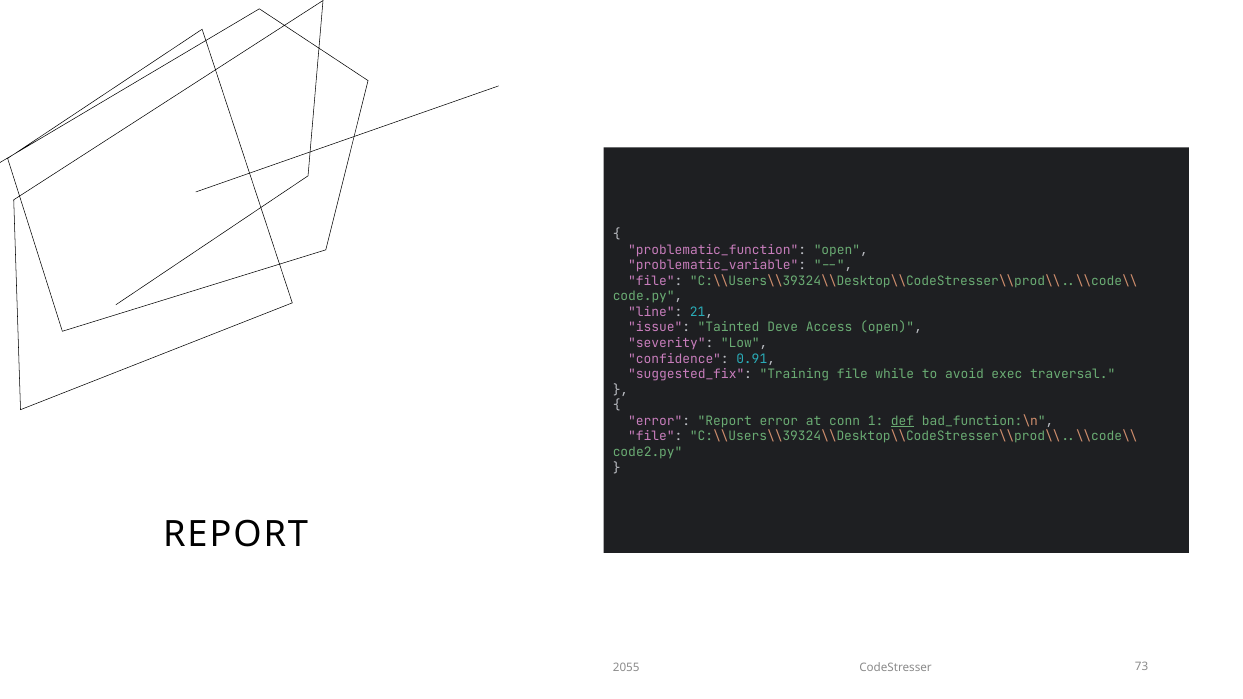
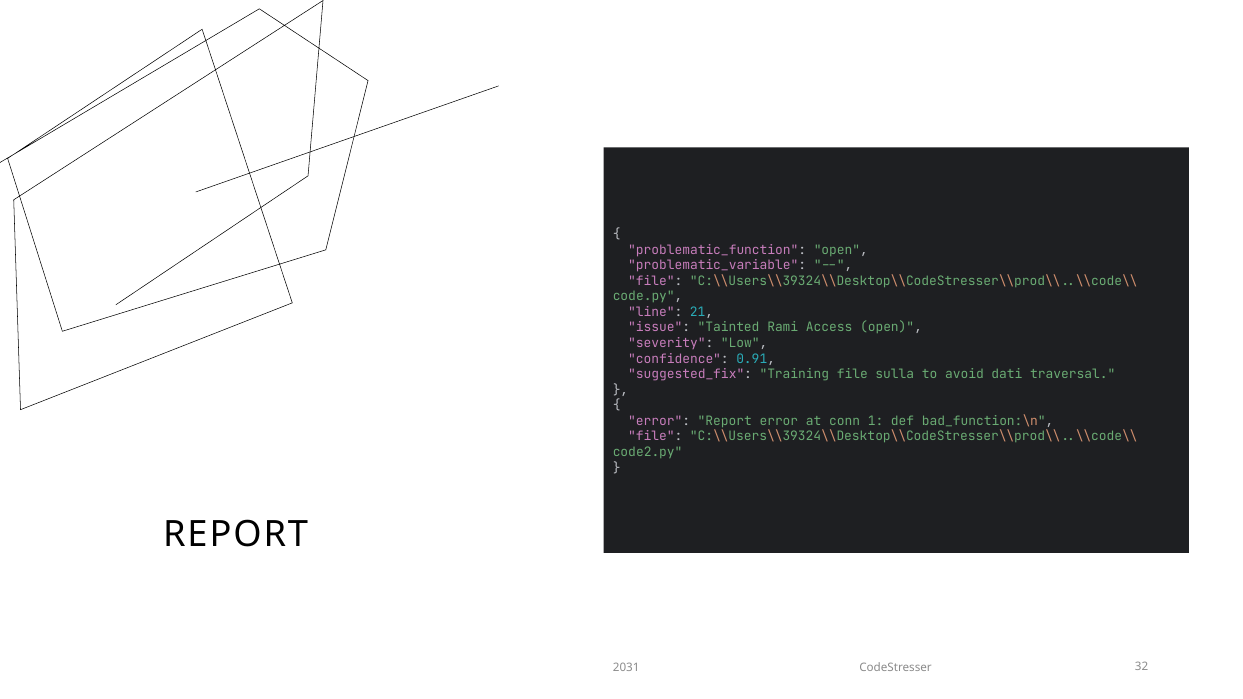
Deve: Deve -> Rami
while: while -> sulla
exec: exec -> dati
def underline: present -> none
2055: 2055 -> 2031
73: 73 -> 32
